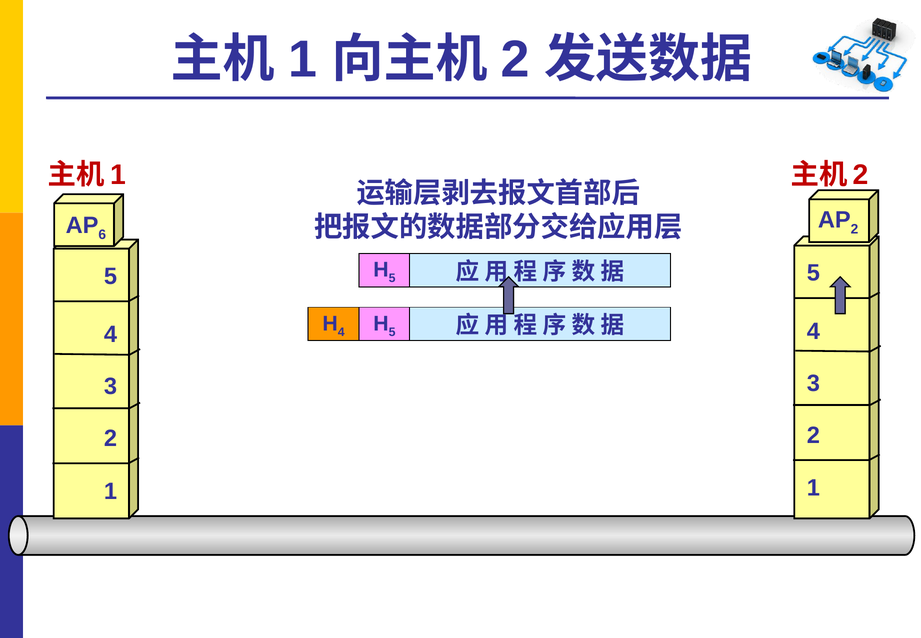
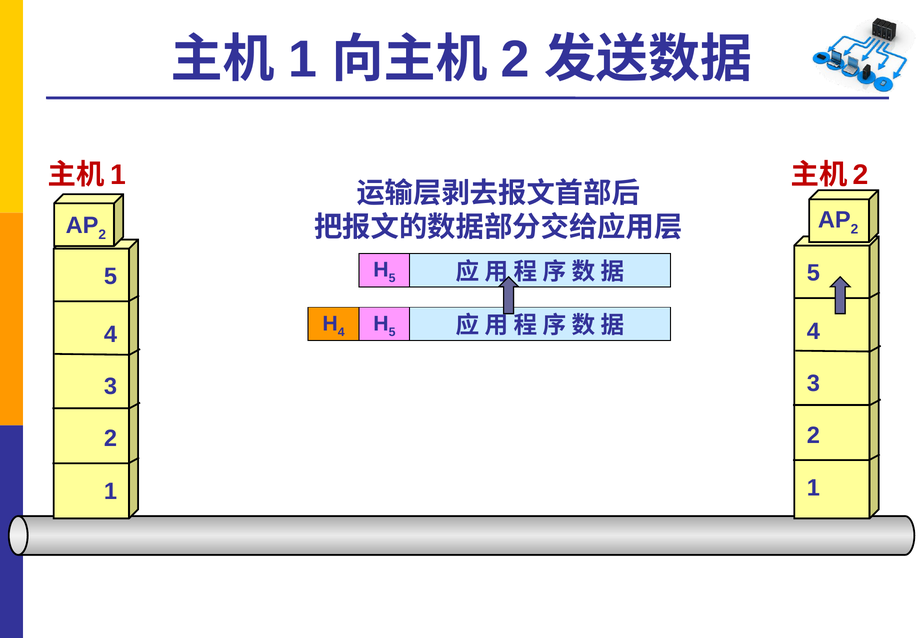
6 at (102, 235): 6 -> 2
